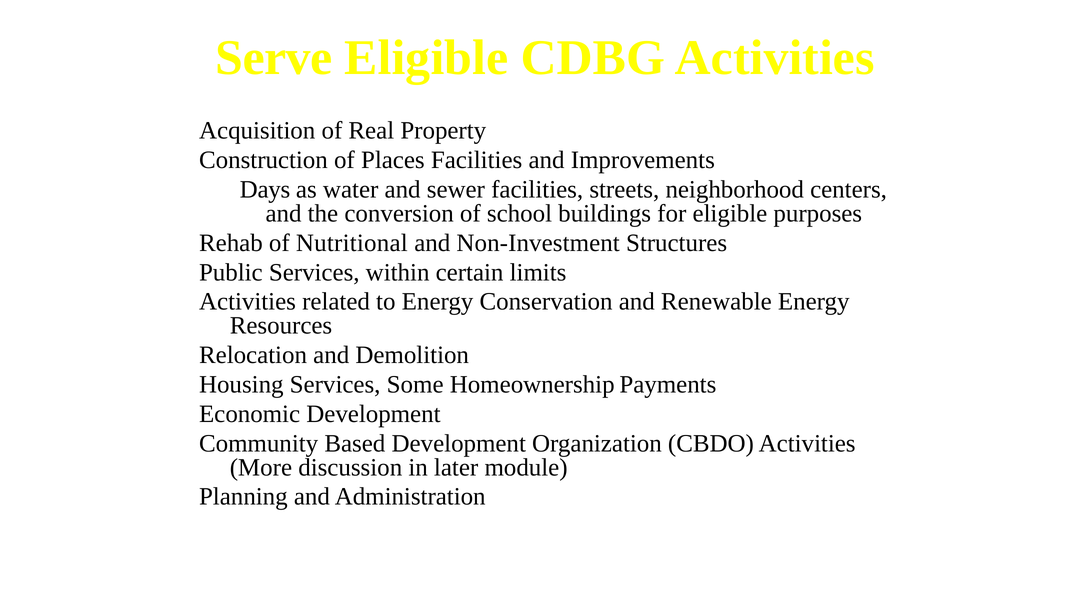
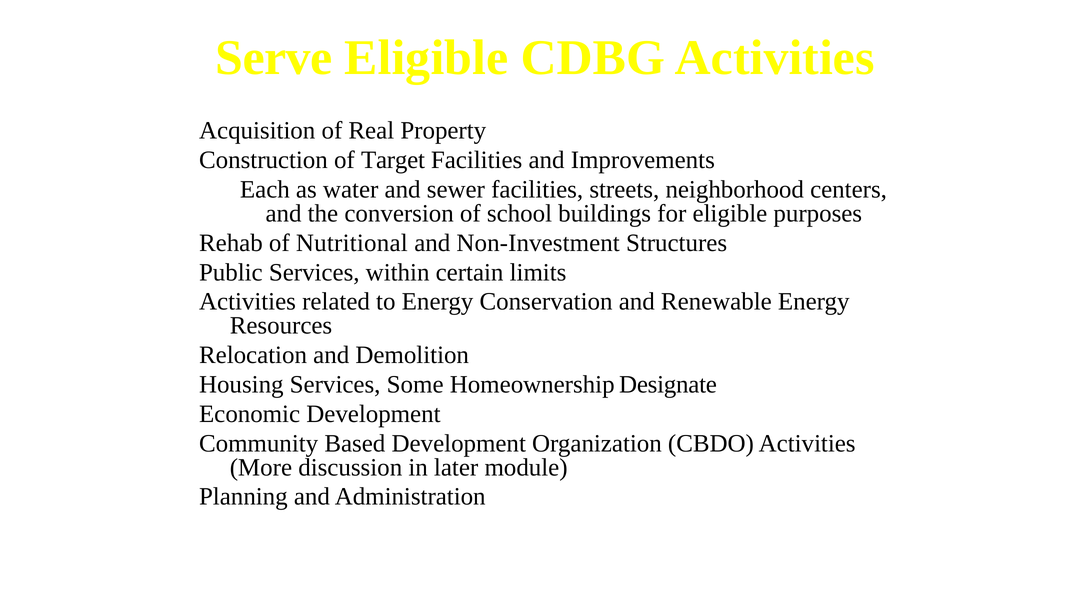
Places: Places -> Target
Days: Days -> Each
Payments: Payments -> Designate
